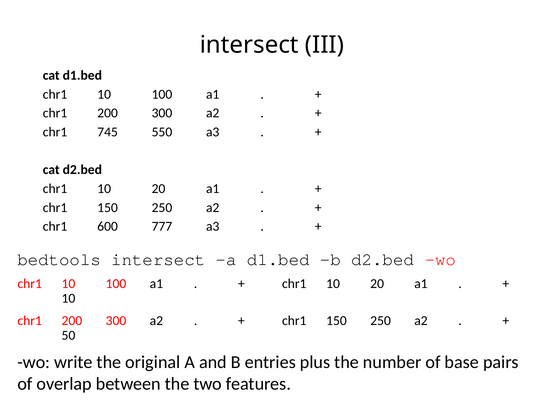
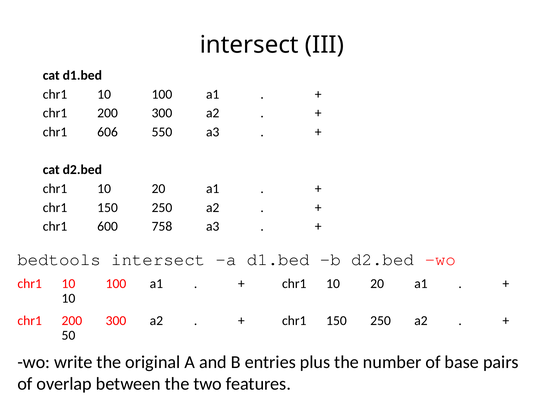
745: 745 -> 606
777: 777 -> 758
